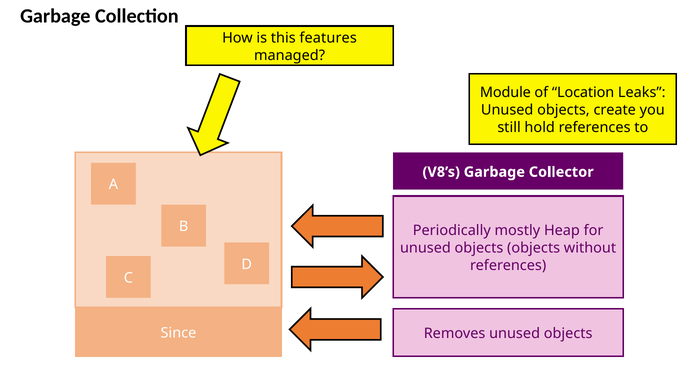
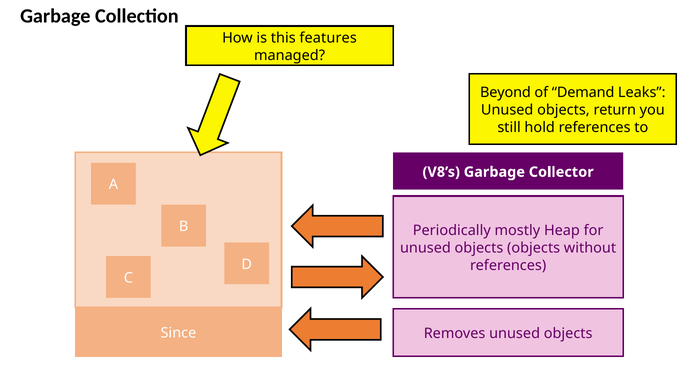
Module: Module -> Beyond
Location: Location -> Demand
create: create -> return
